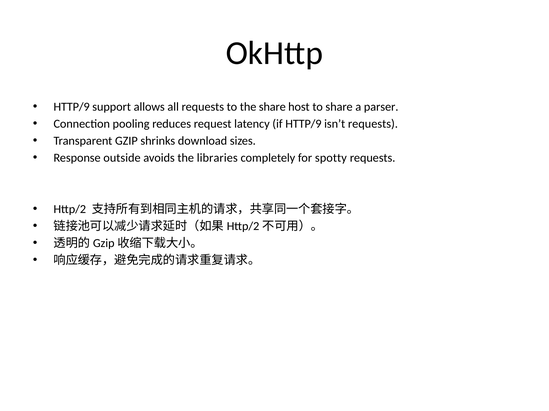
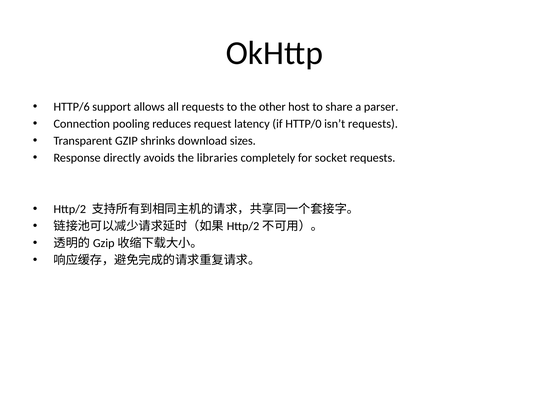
HTTP/9 at (72, 107): HTTP/9 -> HTTP/6
the share: share -> other
if HTTP/9: HTTP/9 -> HTTP/0
outside: outside -> directly
spotty: spotty -> socket
